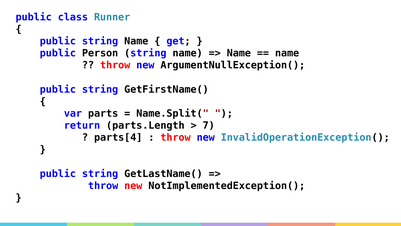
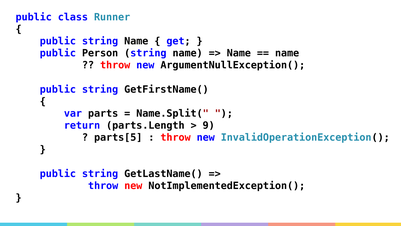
7: 7 -> 9
parts[4: parts[4 -> parts[5
